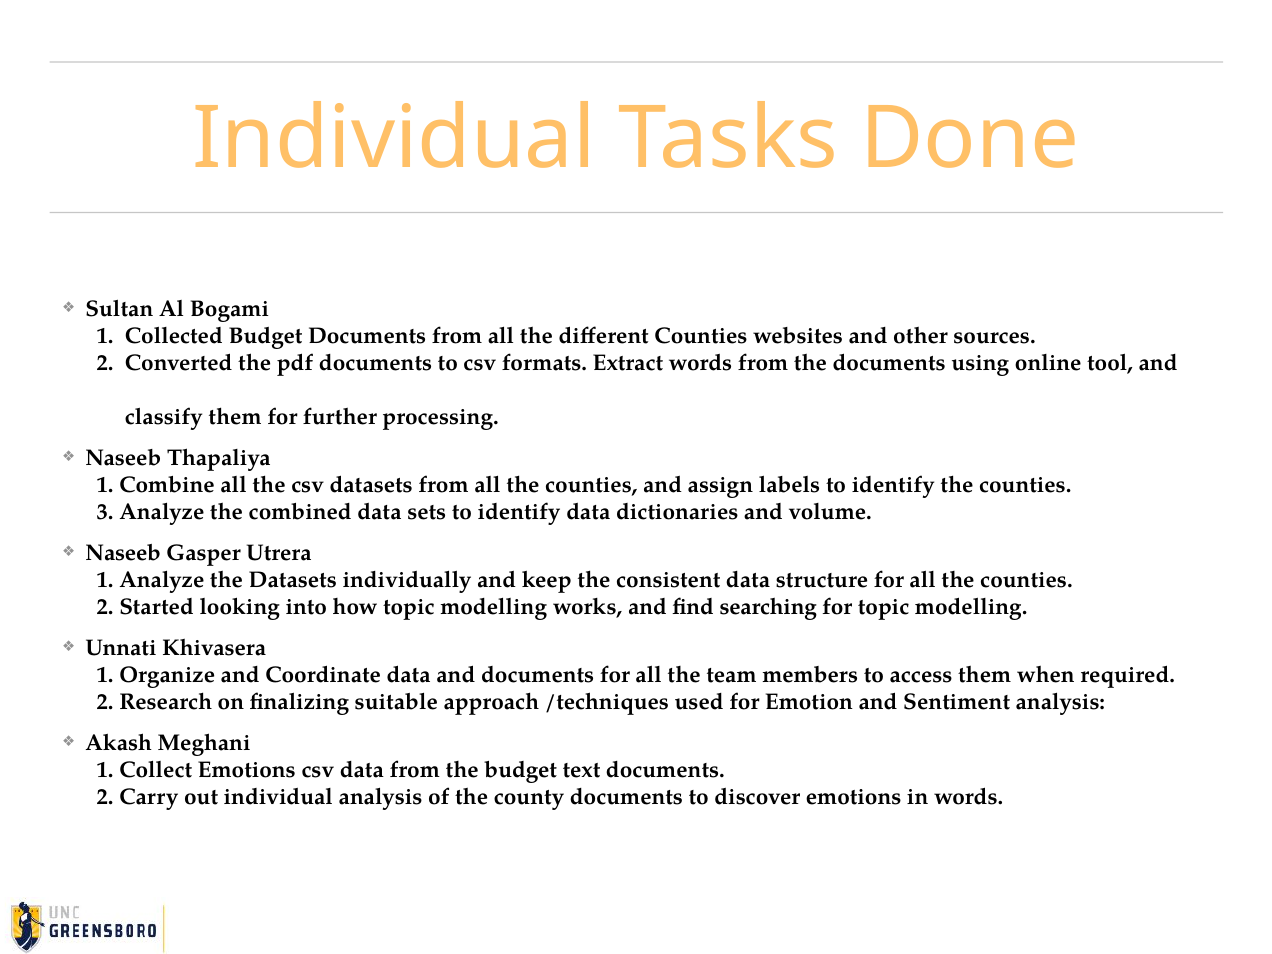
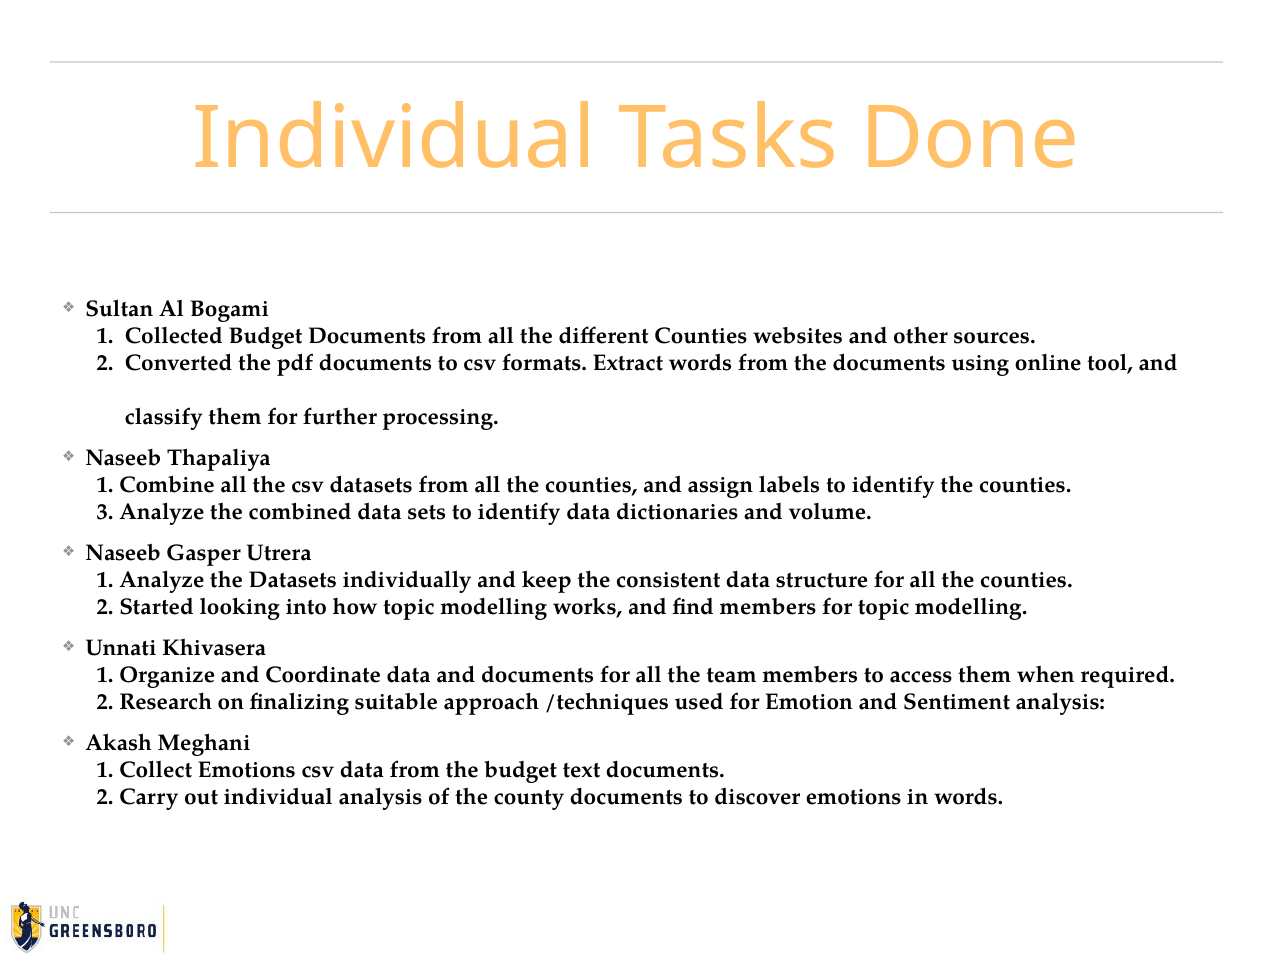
find searching: searching -> members
